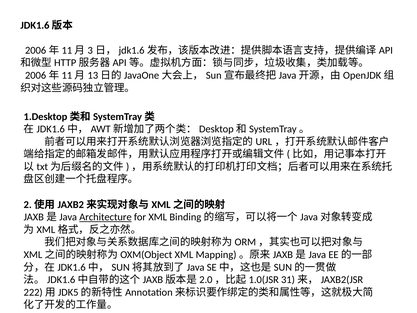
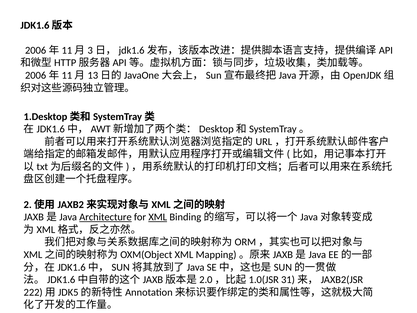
XML at (158, 217) underline: none -> present
